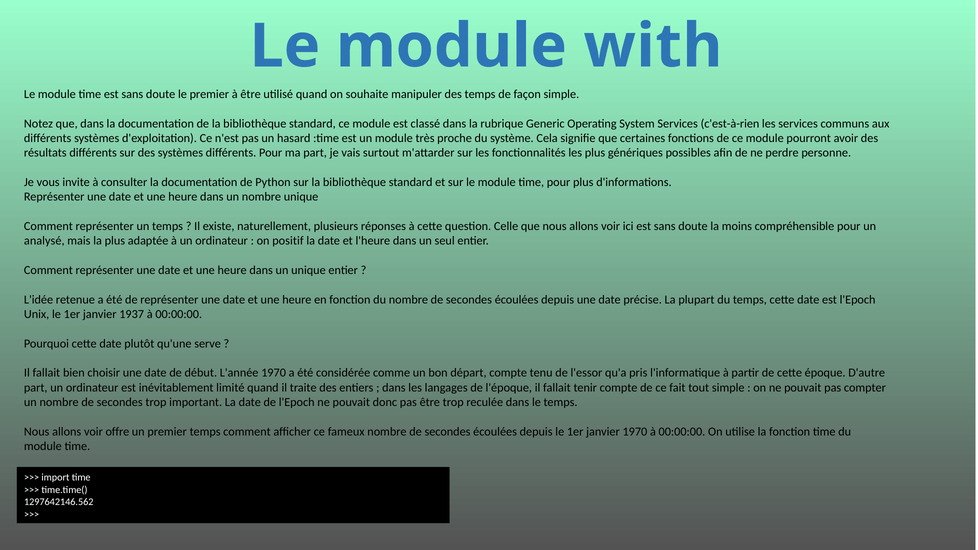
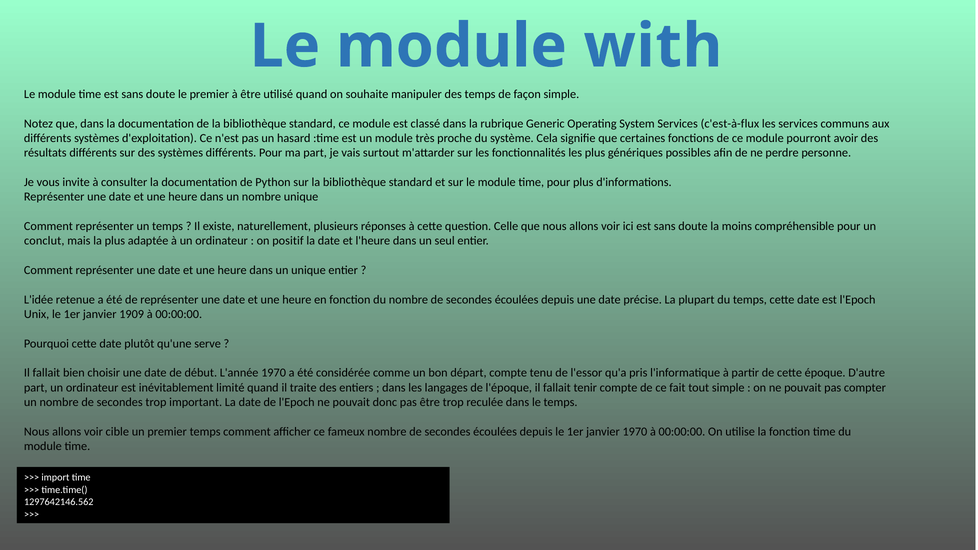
c'est-à-rien: c'est-à-rien -> c'est-à-flux
analysé: analysé -> conclut
1937: 1937 -> 1909
offre: offre -> cible
